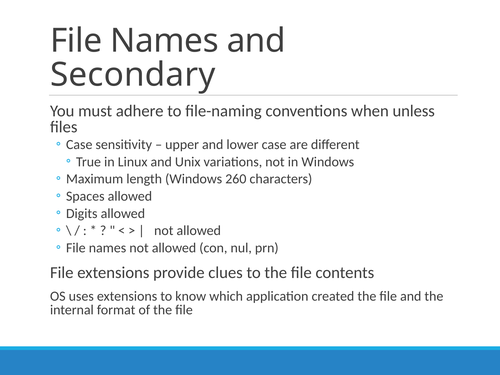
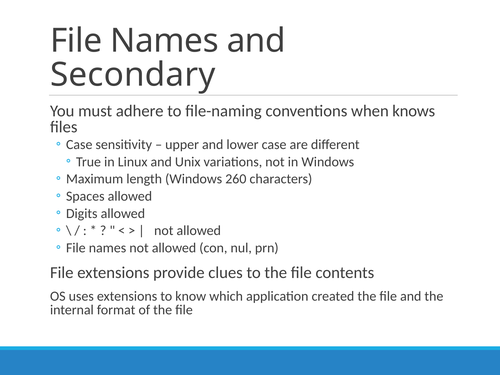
unless: unless -> knows
